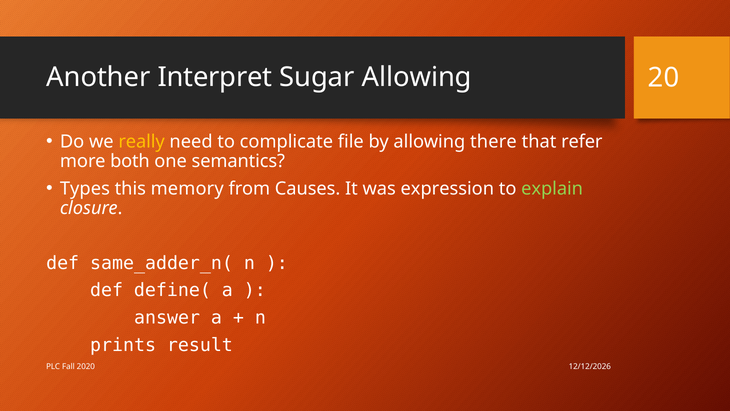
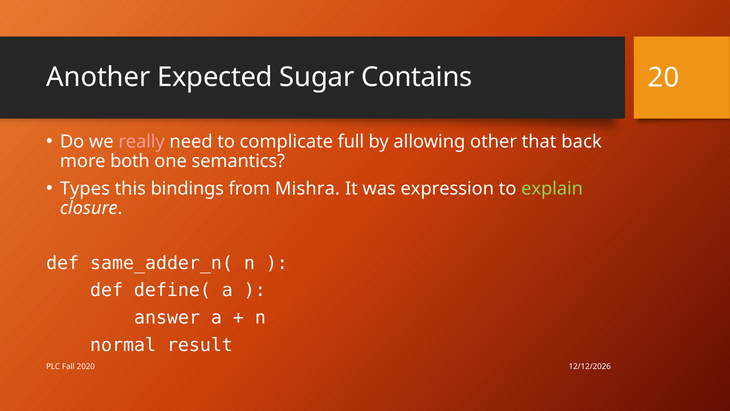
Interpret: Interpret -> Expected
Sugar Allowing: Allowing -> Contains
really colour: yellow -> pink
file: file -> full
there: there -> other
refer: refer -> back
memory: memory -> bindings
Causes: Causes -> Mishra
prints: prints -> normal
